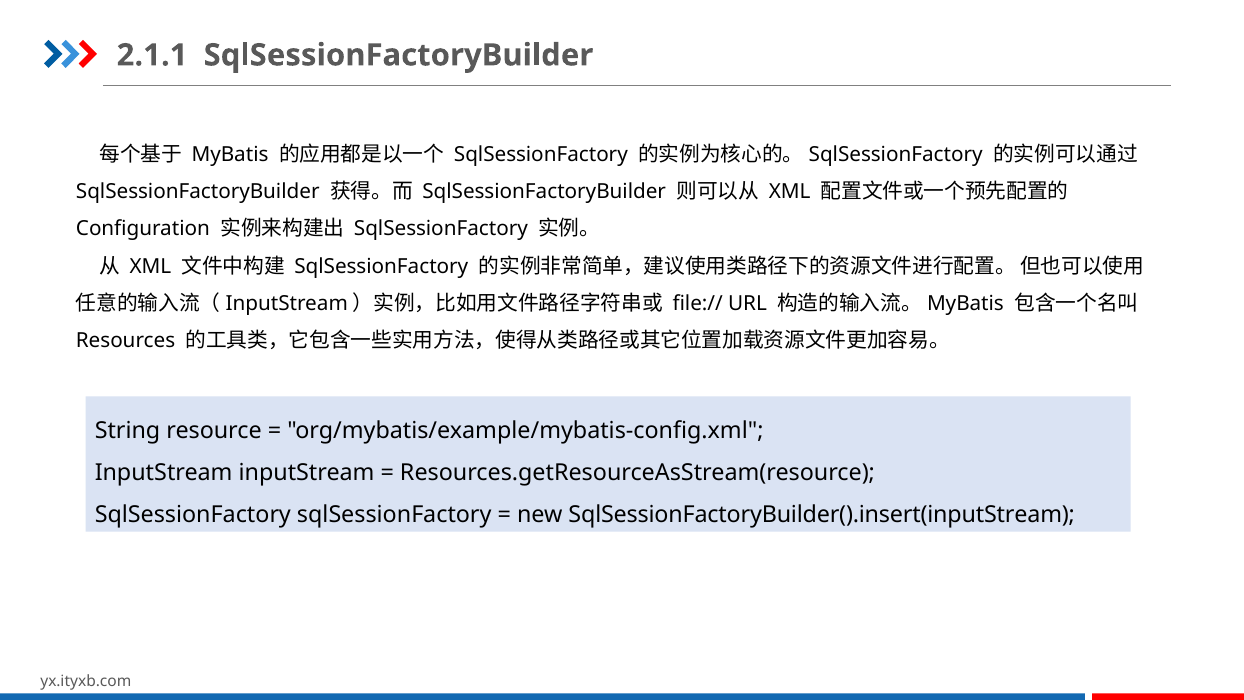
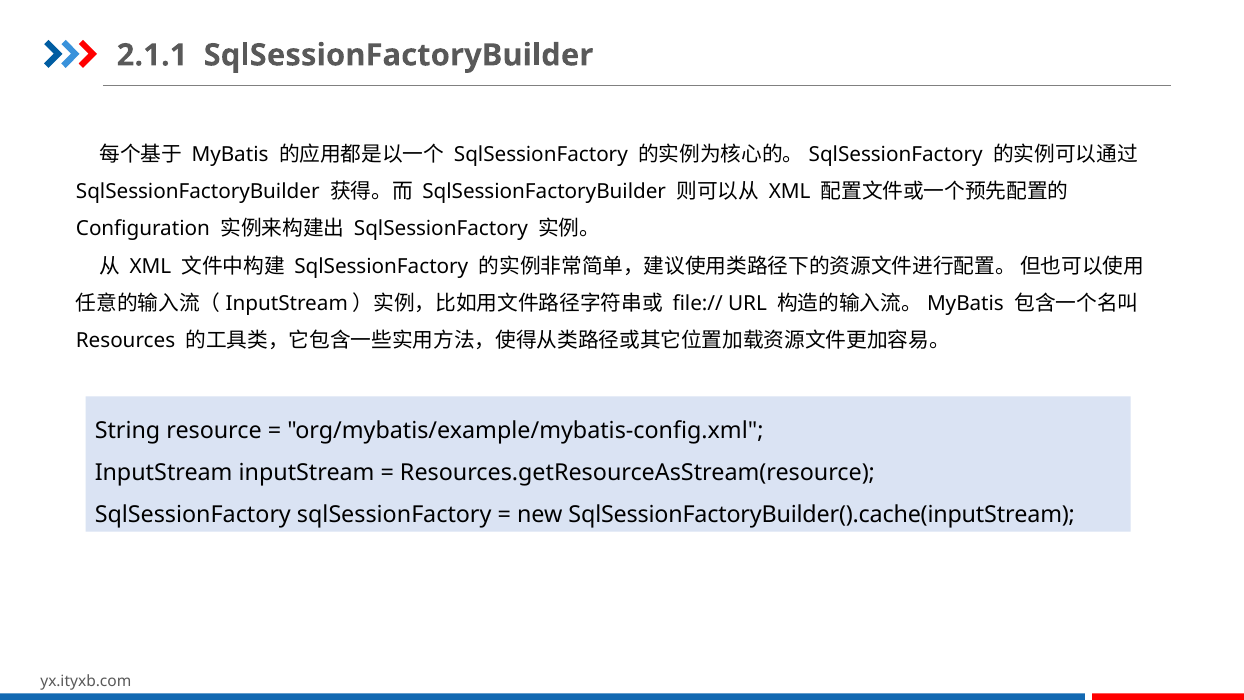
SqlSessionFactoryBuilder().insert(inputStream: SqlSessionFactoryBuilder().insert(inputStream -> SqlSessionFactoryBuilder().cache(inputStream
